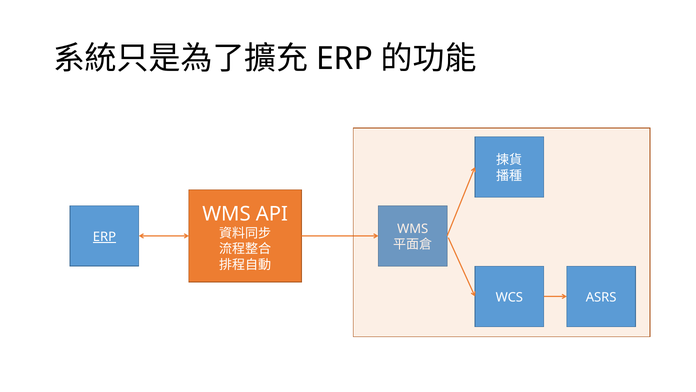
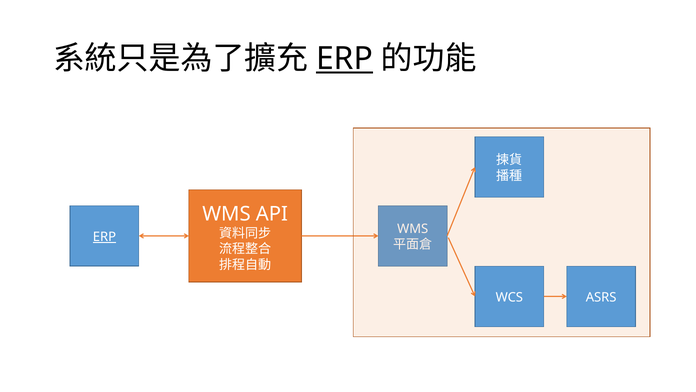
ERP at (345, 58) underline: none -> present
